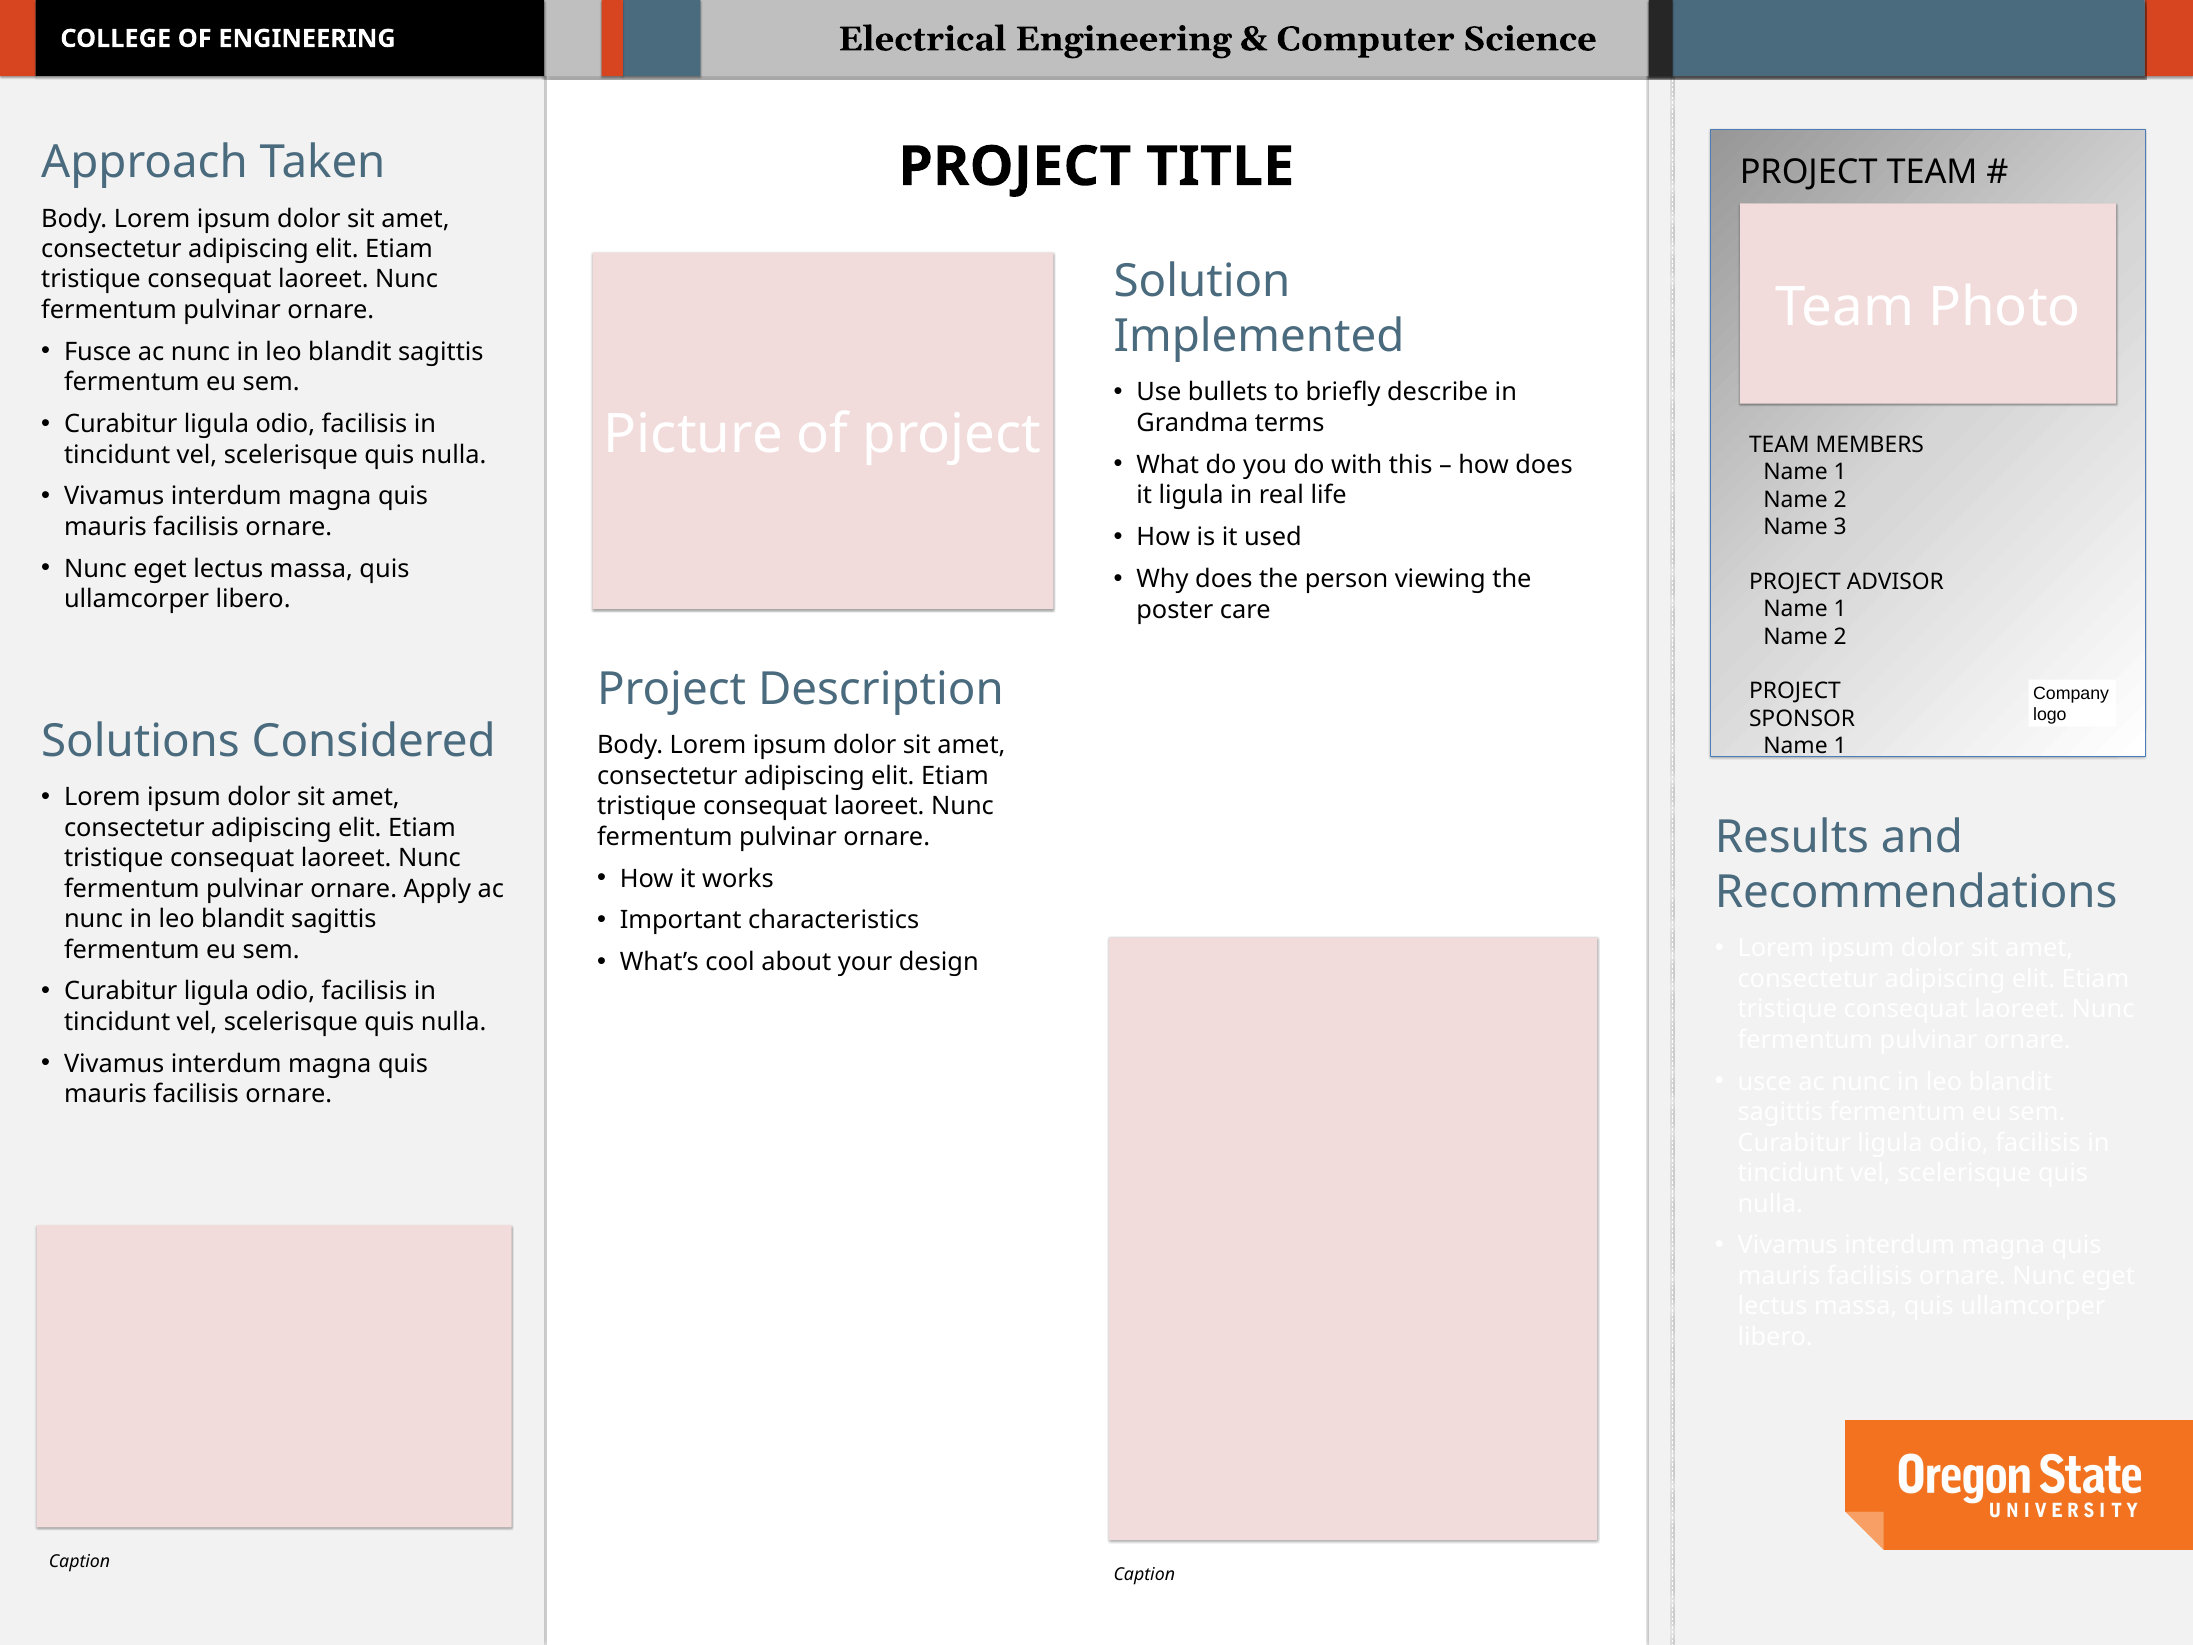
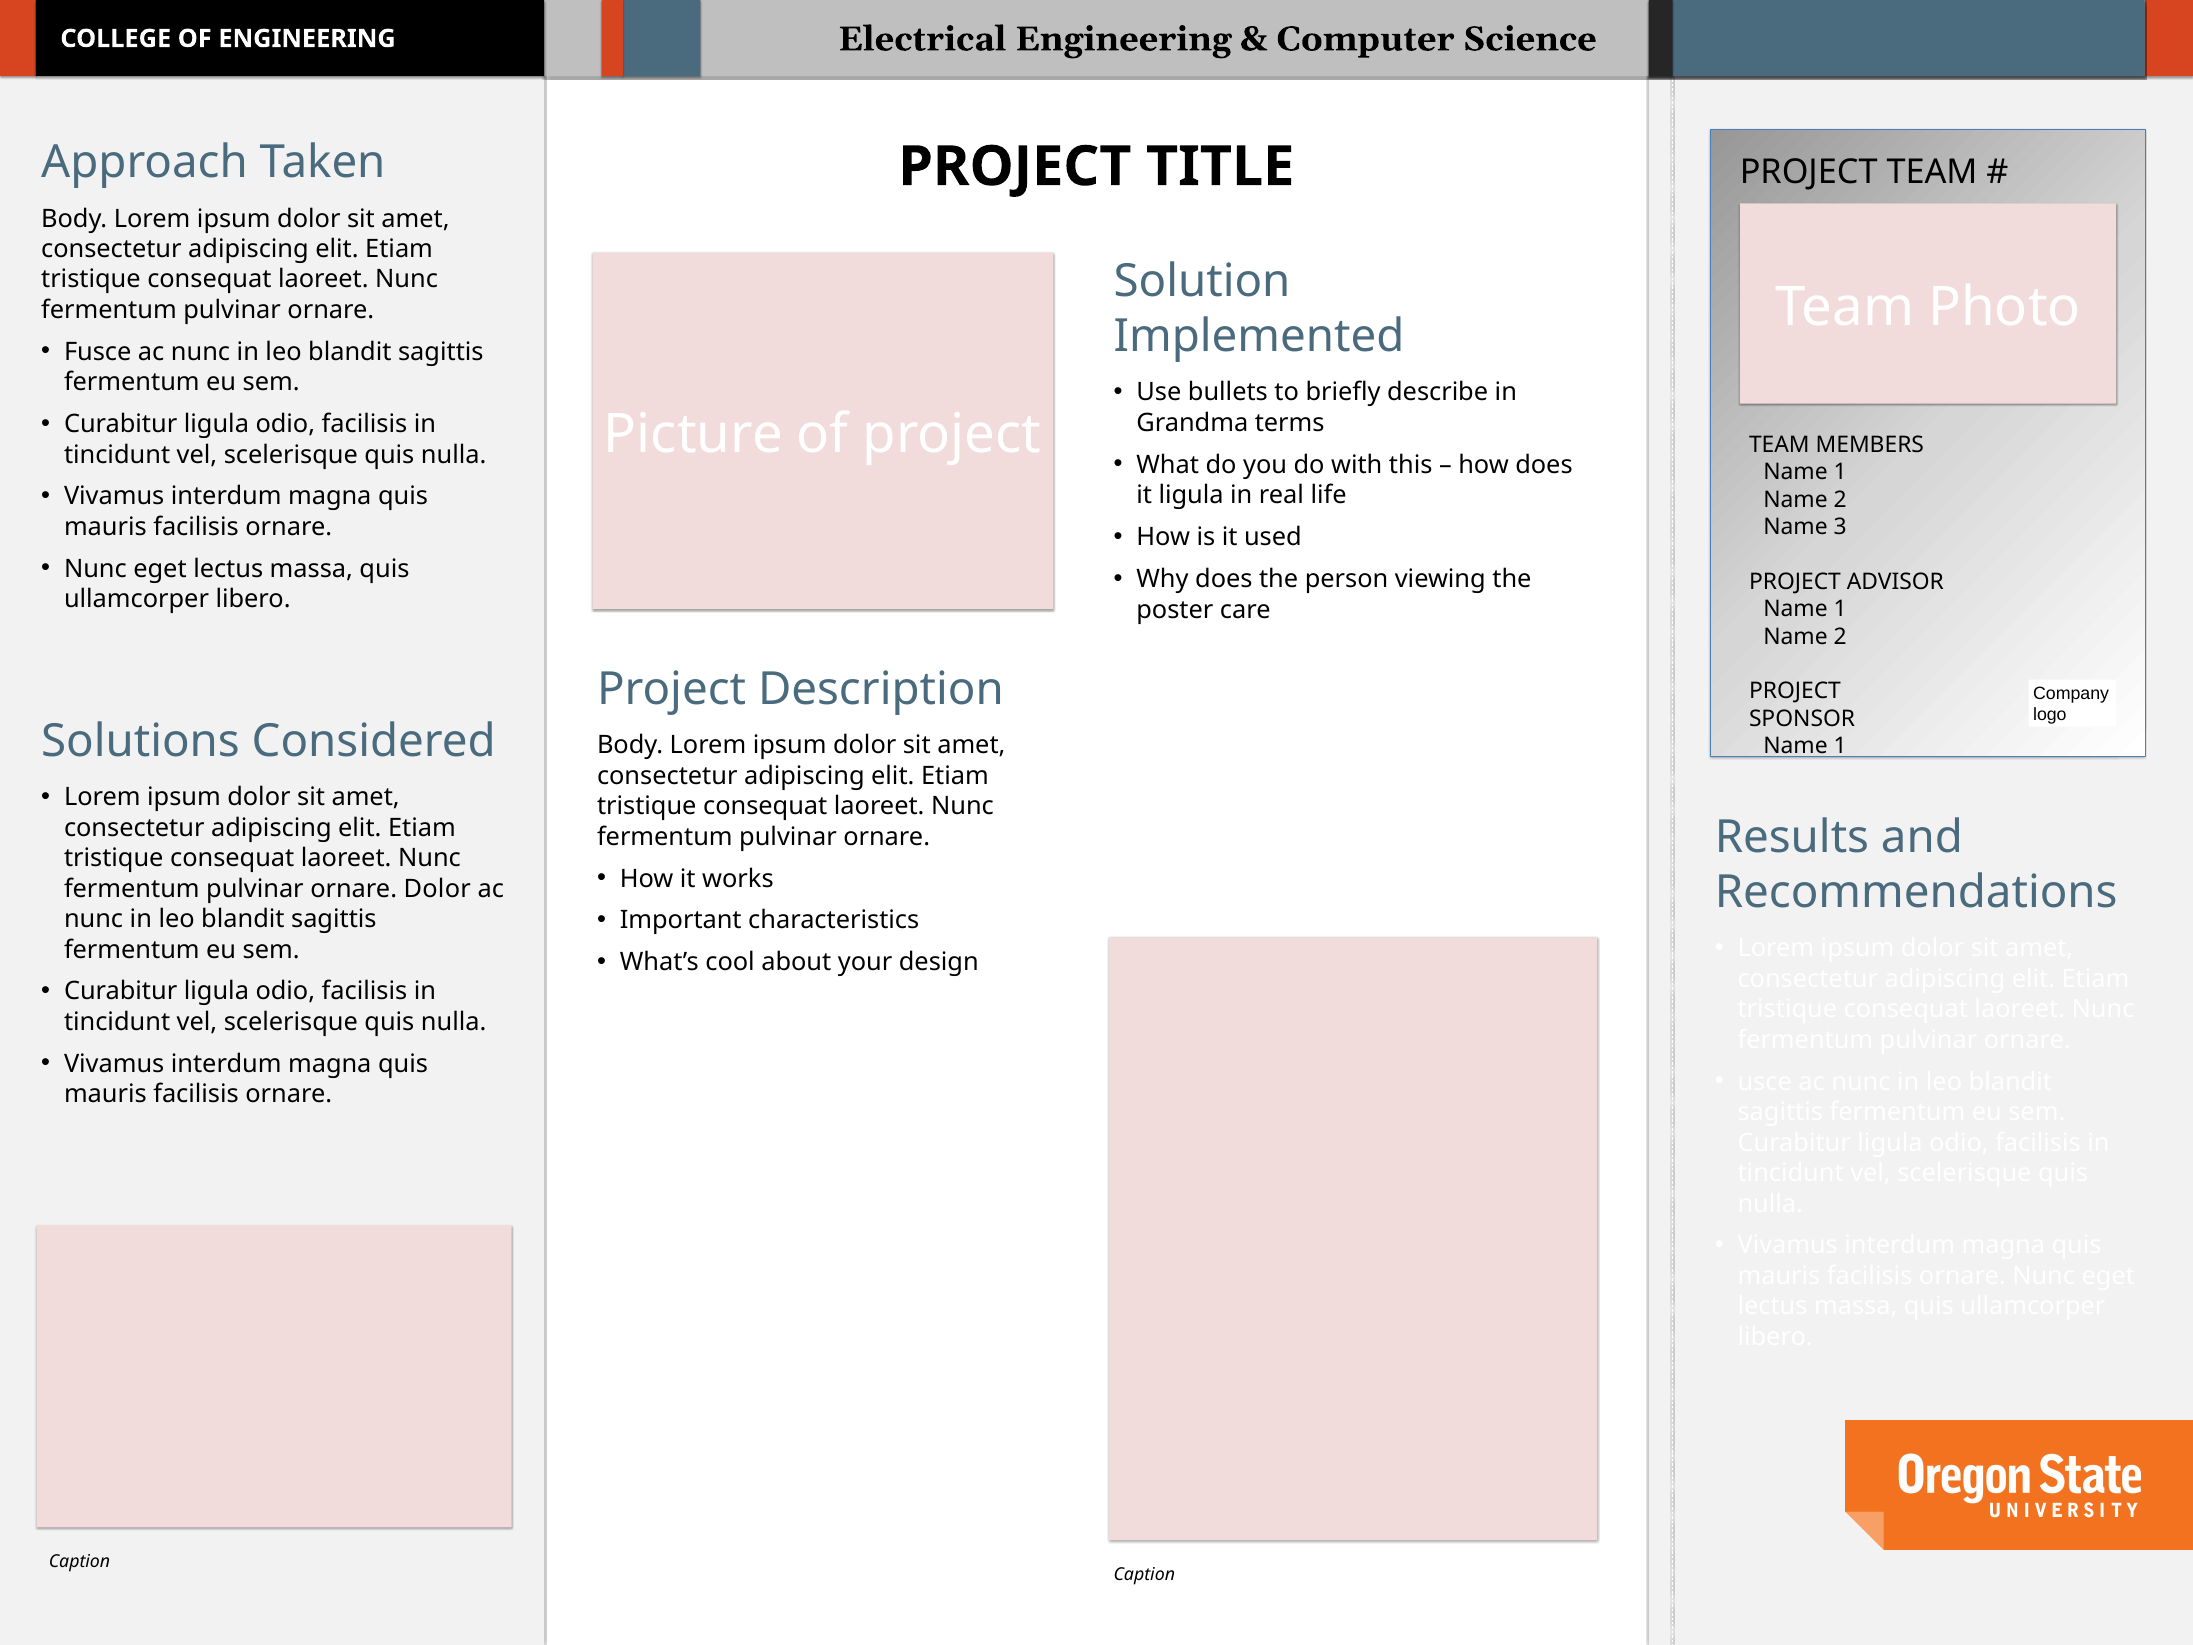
ornare Apply: Apply -> Dolor
